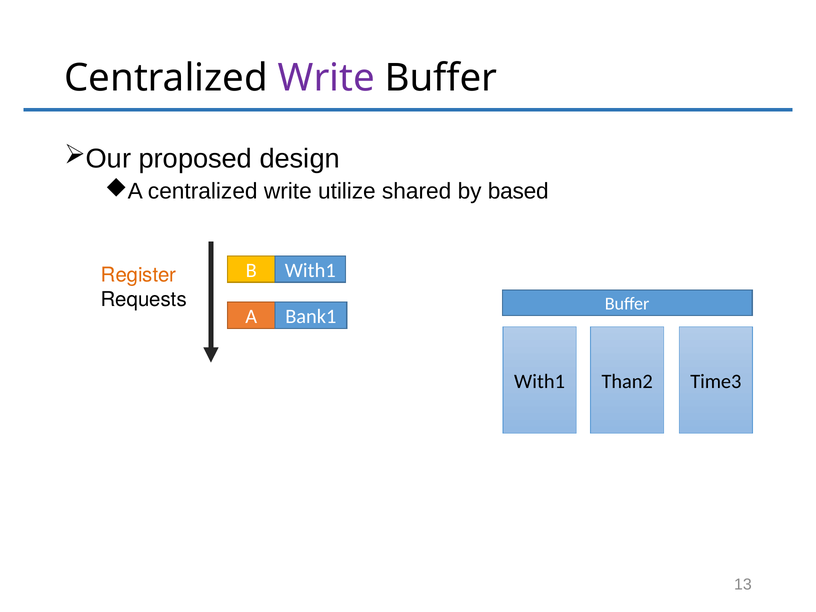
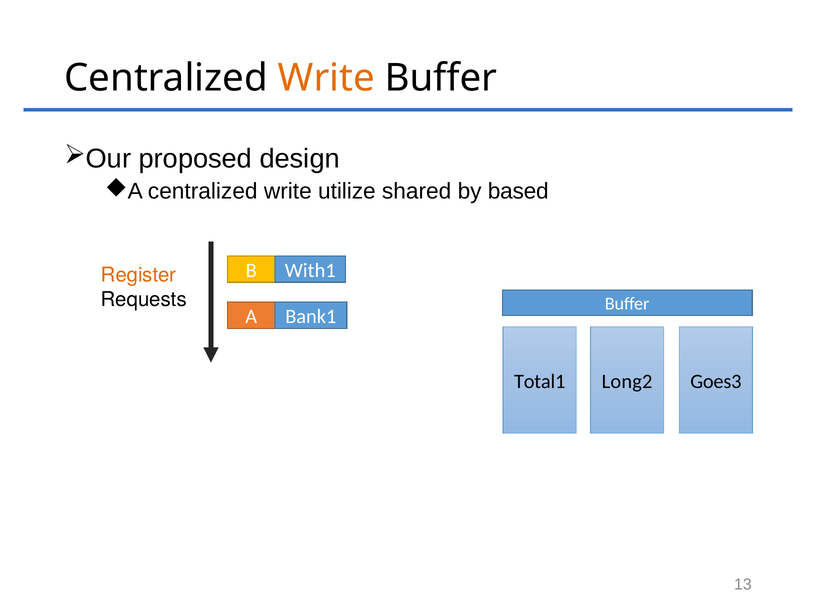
Write at (326, 78) colour: purple -> orange
With1 at (540, 381): With1 -> Total1
Than2: Than2 -> Long2
Time3: Time3 -> Goes3
